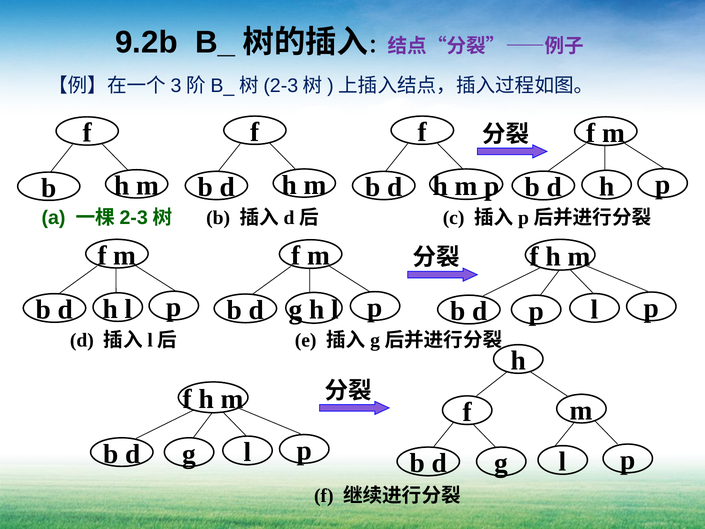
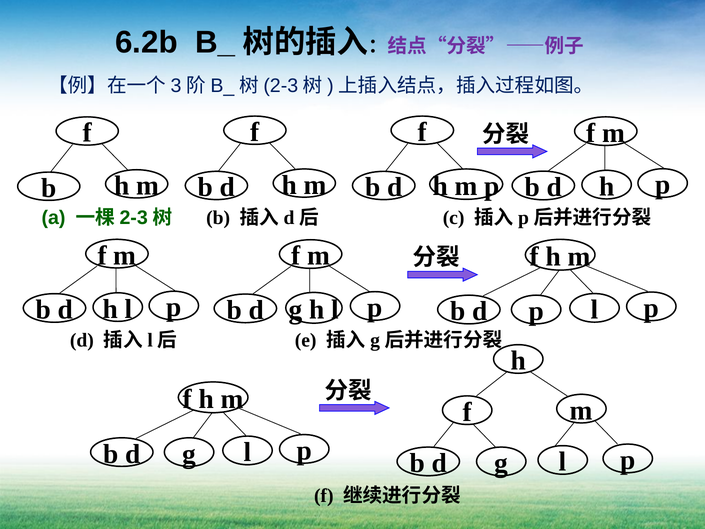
9.2b: 9.2b -> 6.2b
